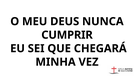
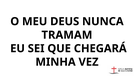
CUMPRIR: CUMPRIR -> TRAMAM
